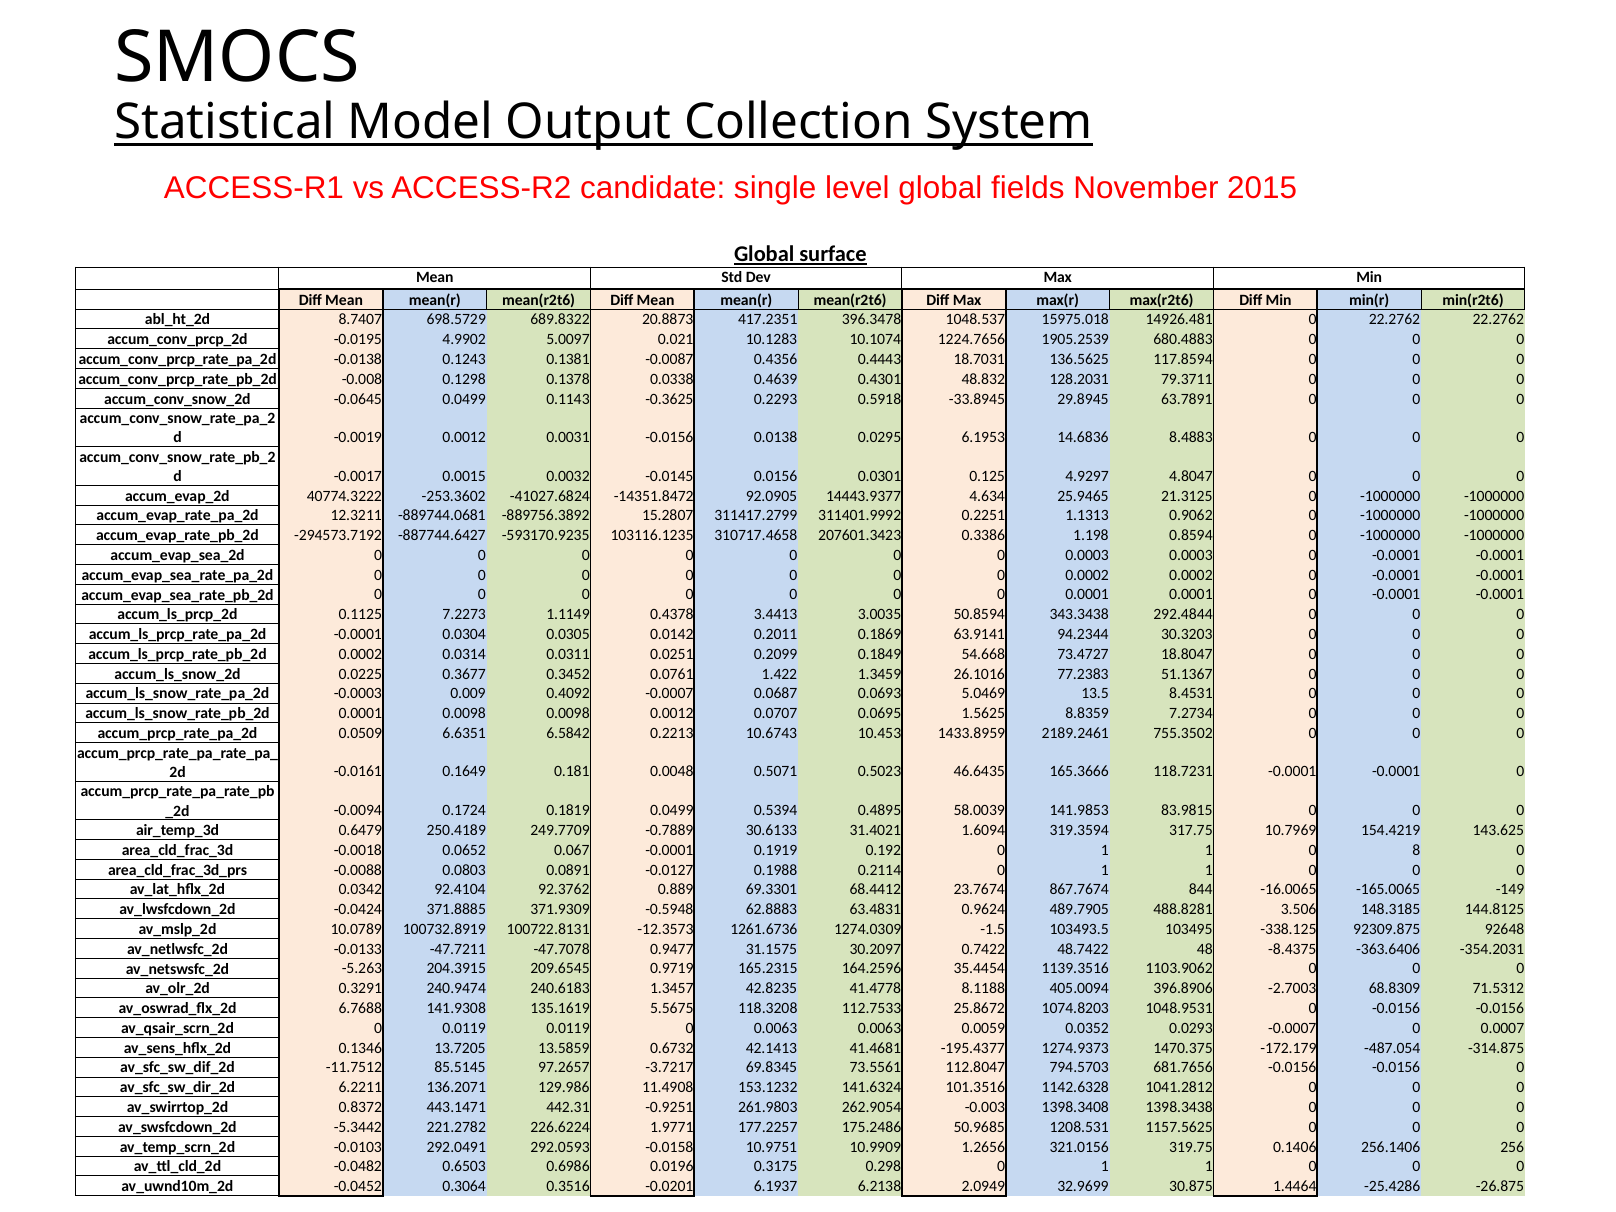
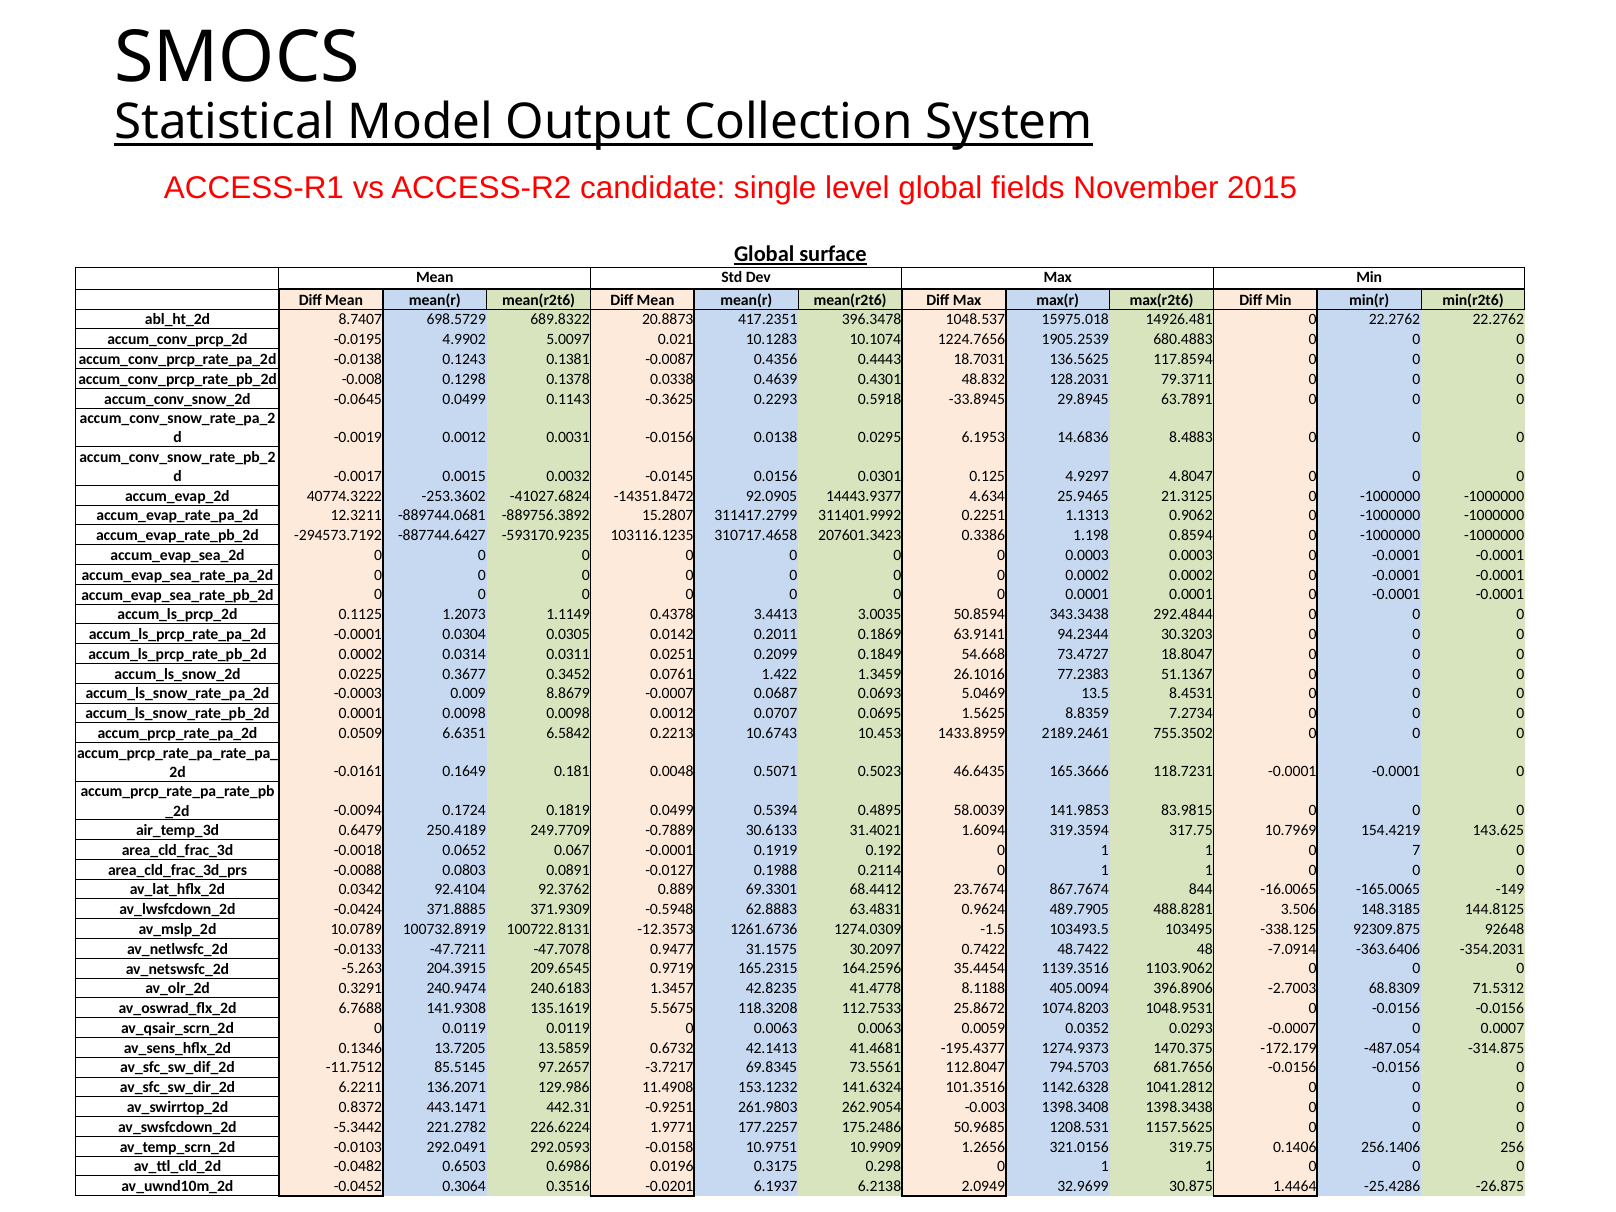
7.2273: 7.2273 -> 1.2073
0.4092: 0.4092 -> 8.8679
8: 8 -> 7
-8.4375: -8.4375 -> -7.0914
